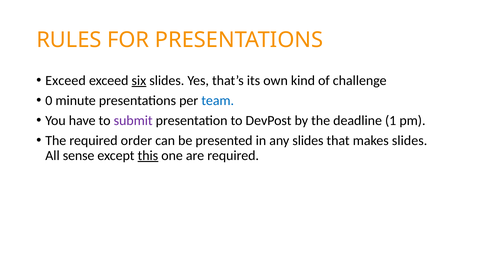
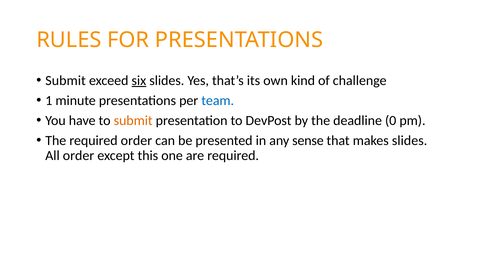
Exceed at (66, 81): Exceed -> Submit
0: 0 -> 1
submit at (133, 121) colour: purple -> orange
1: 1 -> 0
any slides: slides -> sense
All sense: sense -> order
this underline: present -> none
